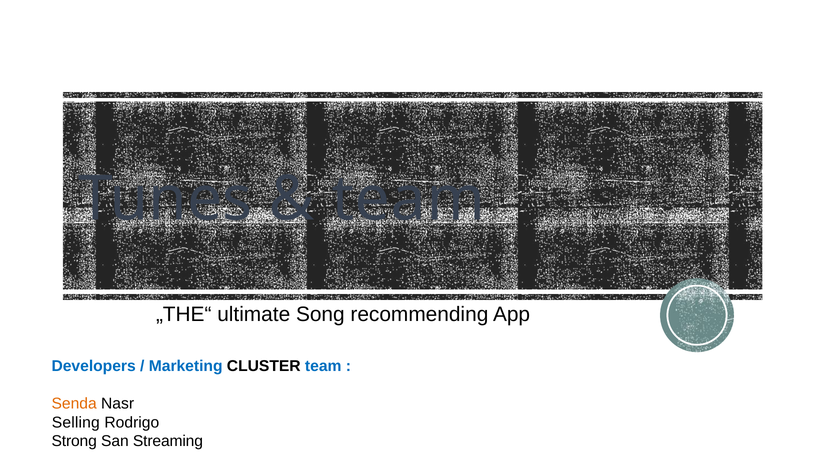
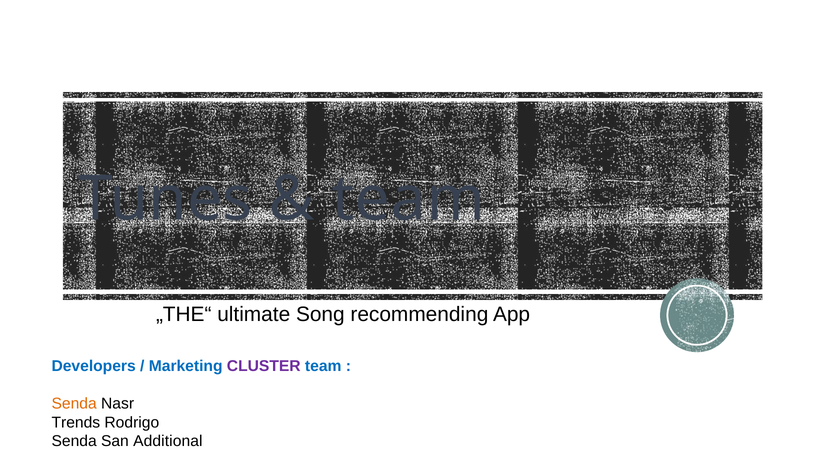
CLUSTER colour: black -> purple
Selling: Selling -> Trends
Strong at (74, 441): Strong -> Senda
Streaming: Streaming -> Additional
